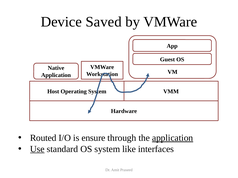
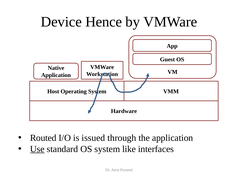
Saved: Saved -> Hence
ensure: ensure -> issued
application at (173, 138) underline: present -> none
